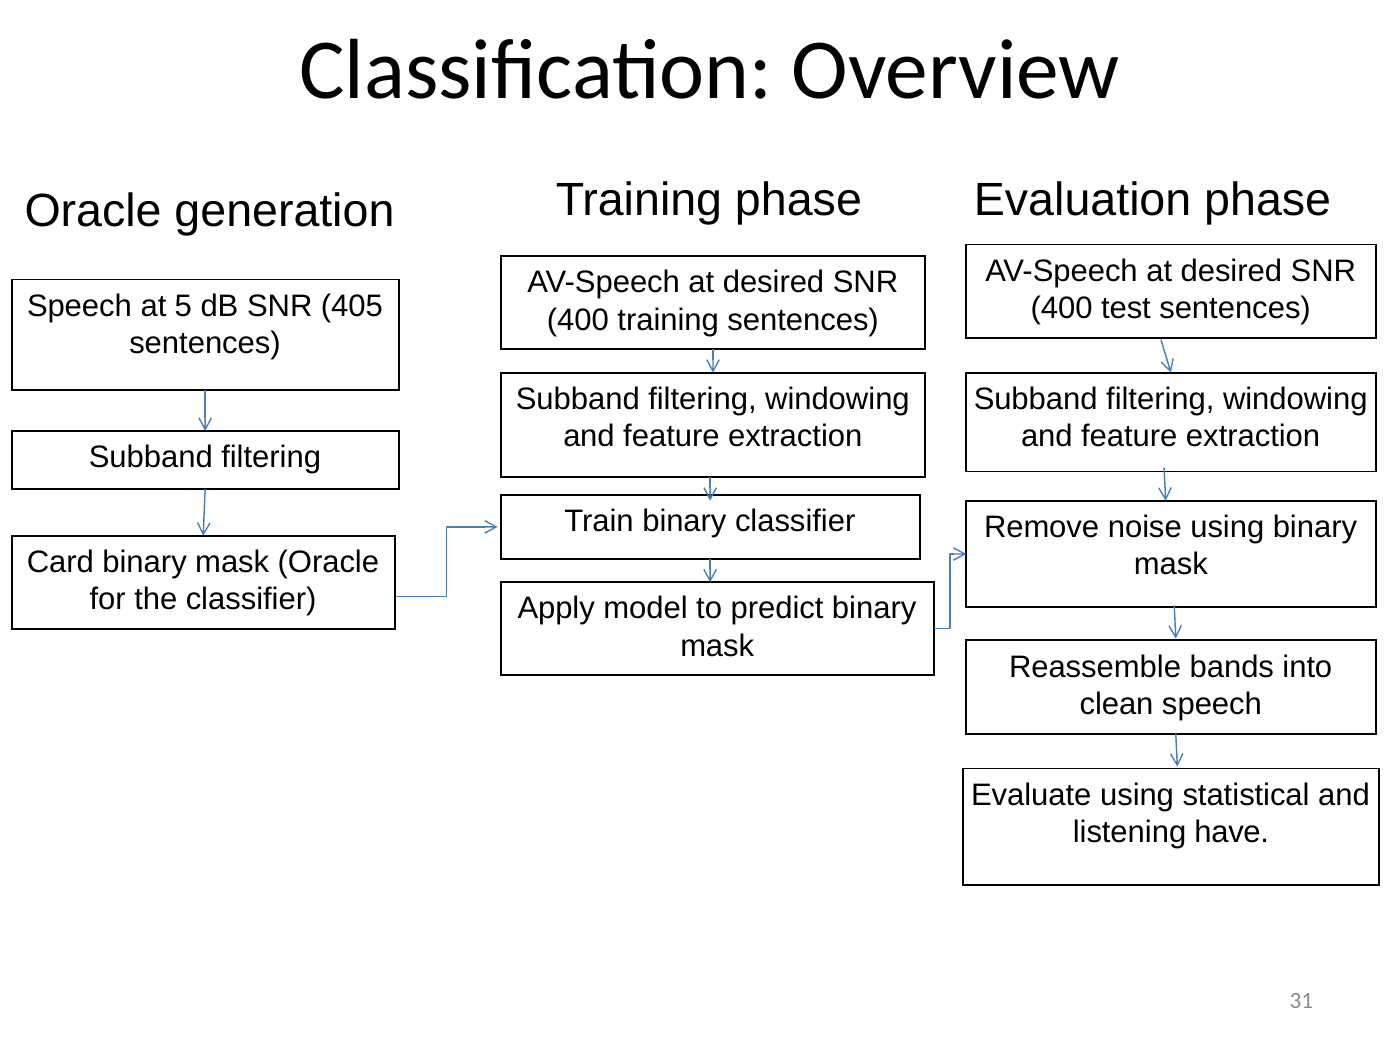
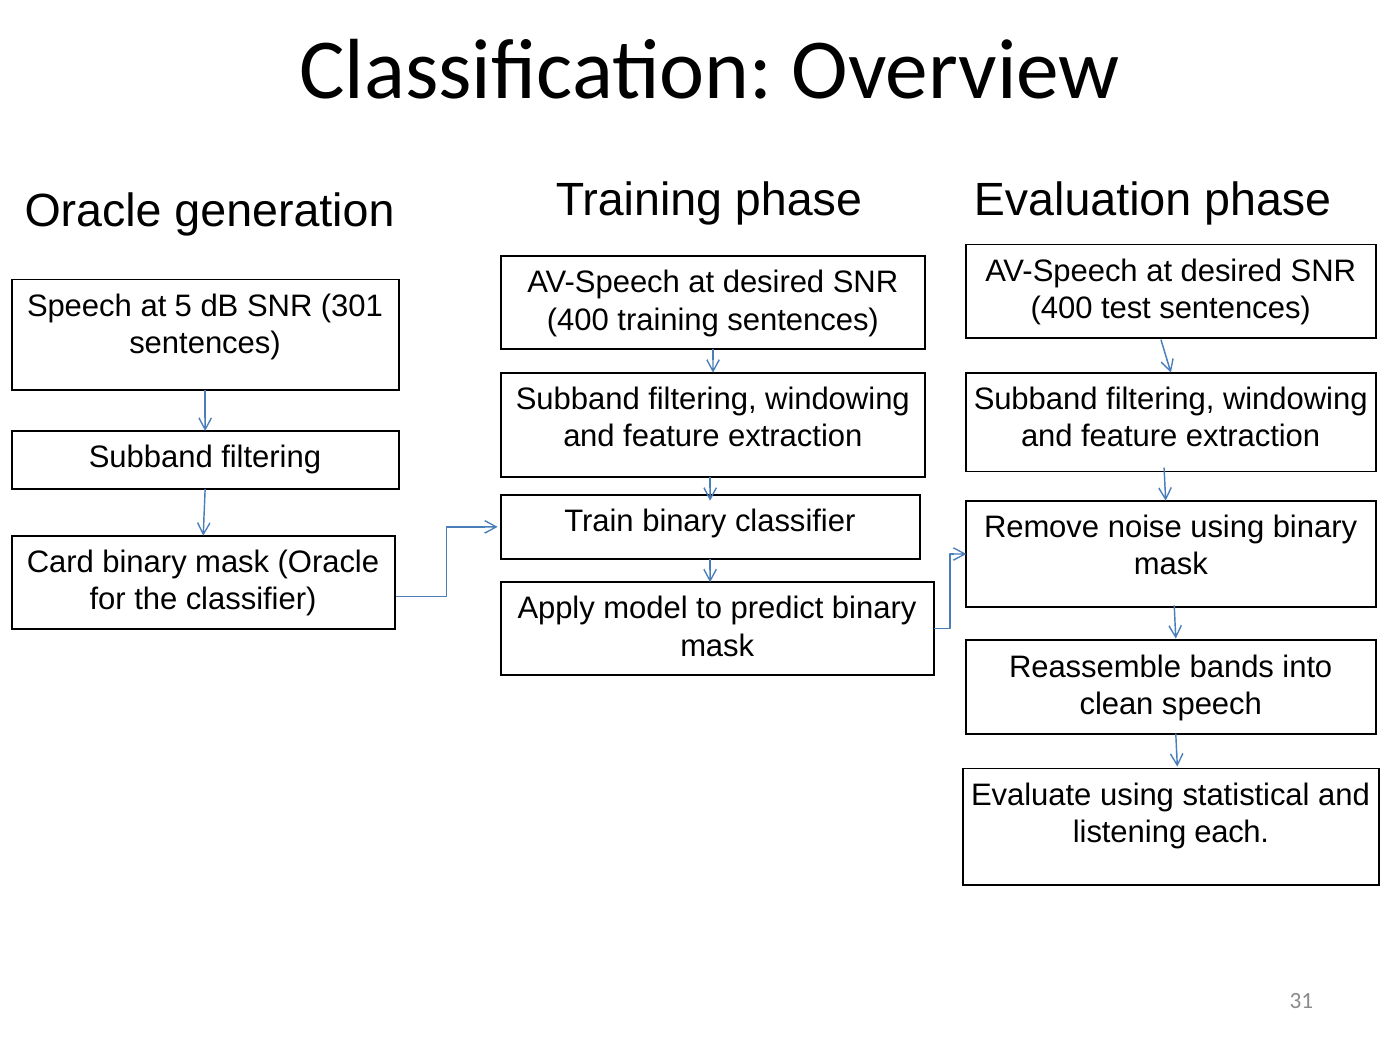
405: 405 -> 301
have: have -> each
